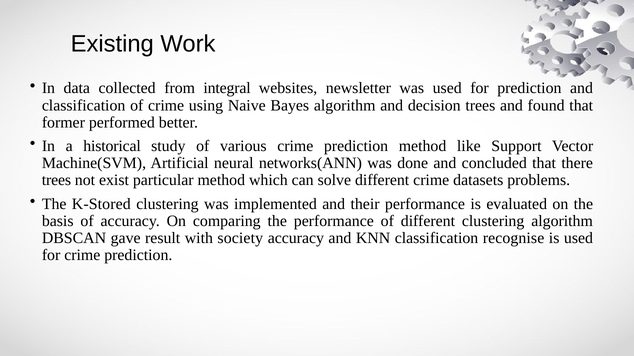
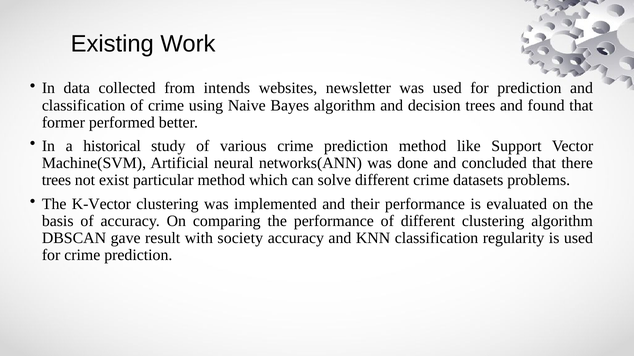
integral: integral -> intends
K-Stored: K-Stored -> K-Vector
recognise: recognise -> regularity
